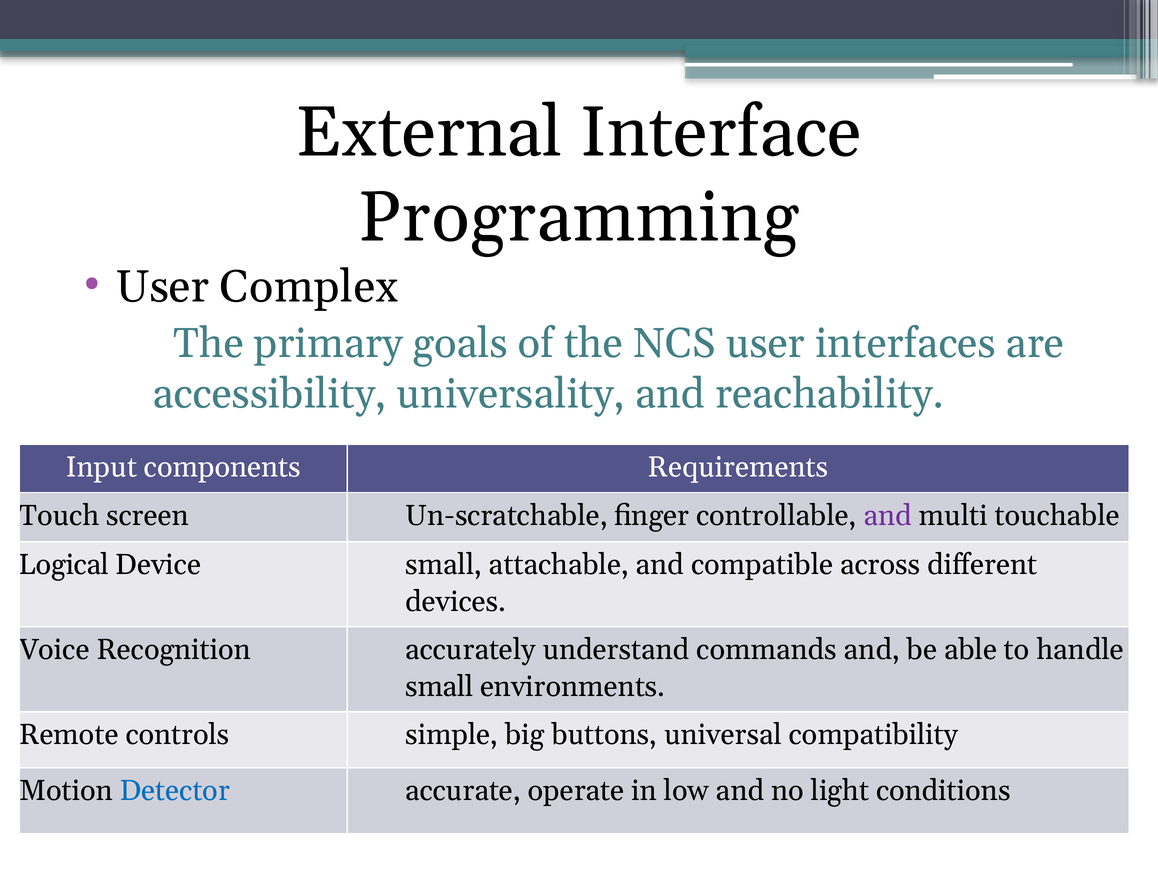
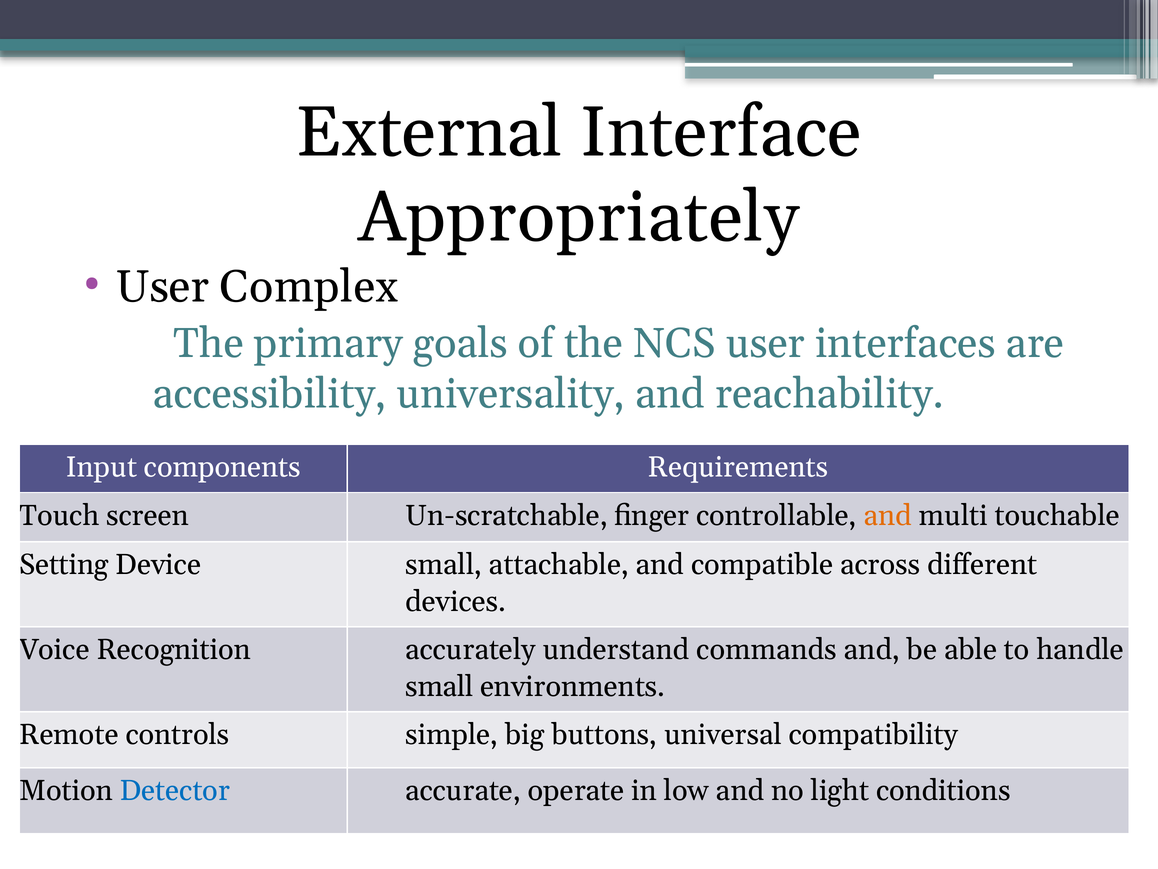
Programming: Programming -> Appropriately
and at (888, 515) colour: purple -> orange
Logical: Logical -> Setting
